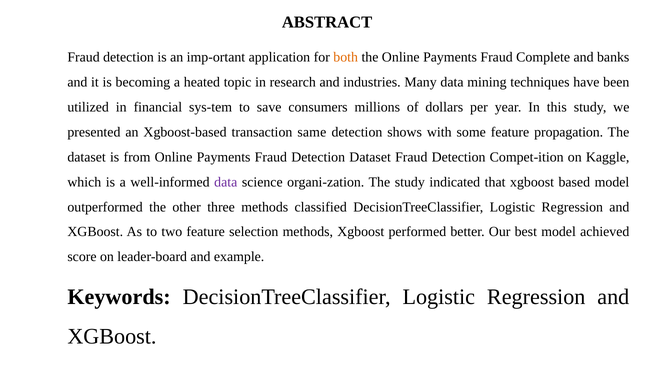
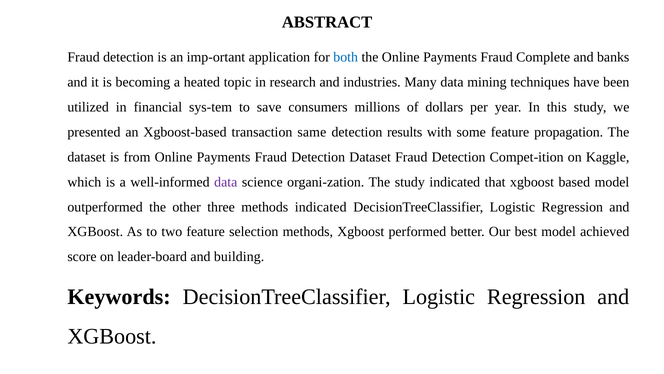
both colour: orange -> blue
shows: shows -> results
methods classified: classified -> indicated
example: example -> building
